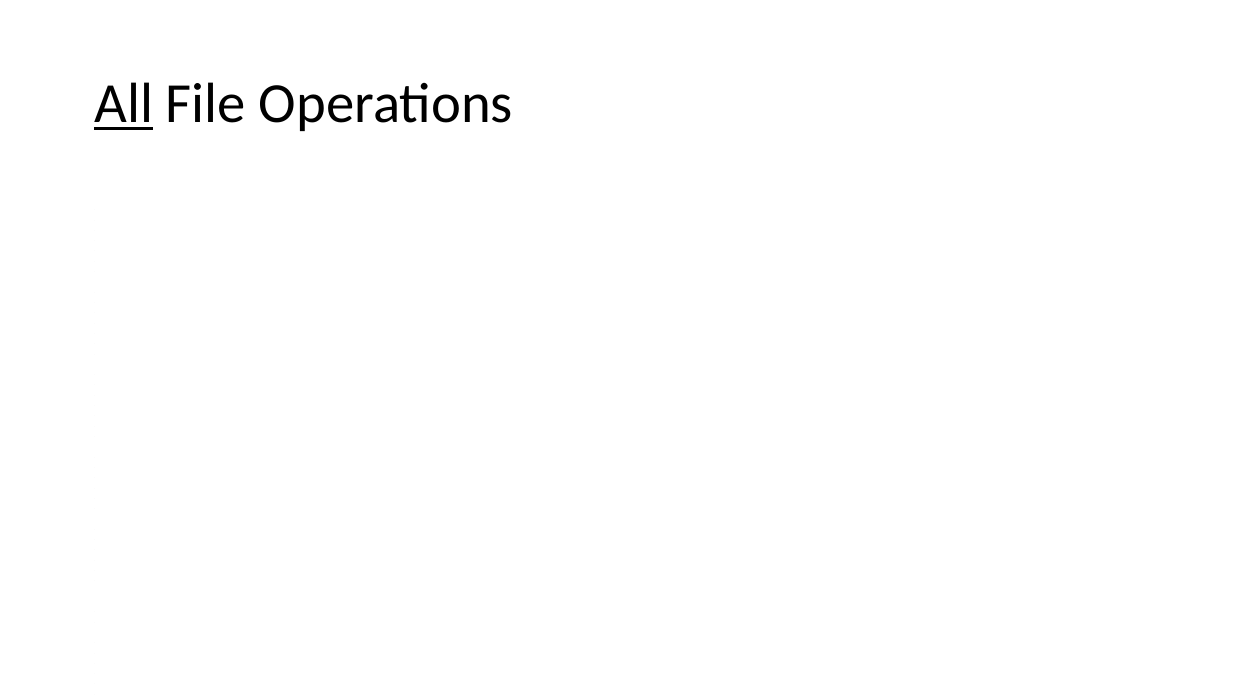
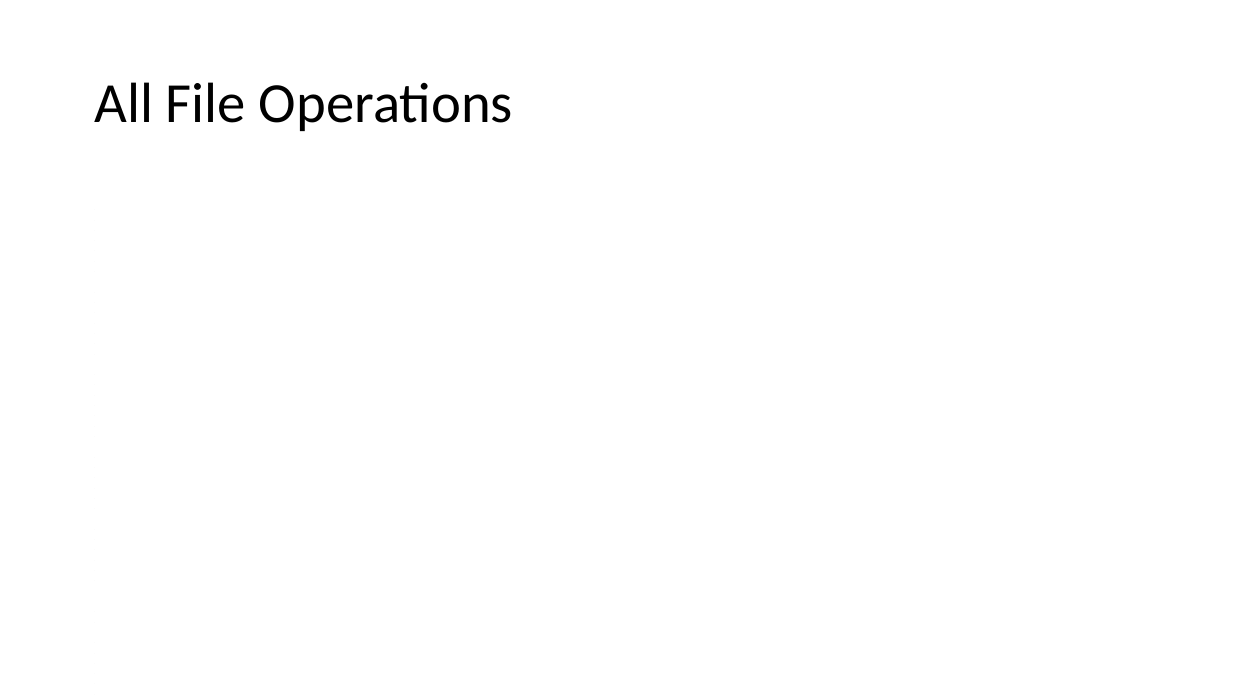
All underline: present -> none
